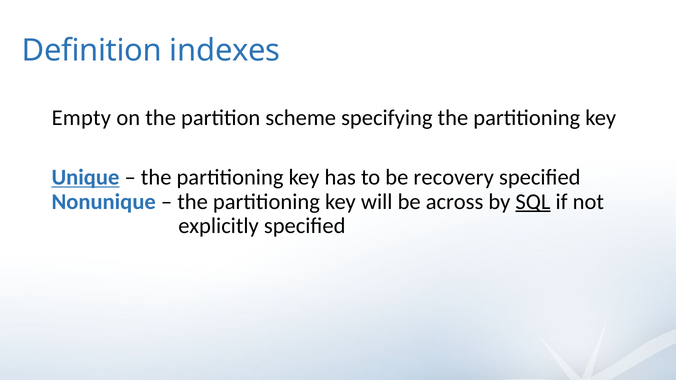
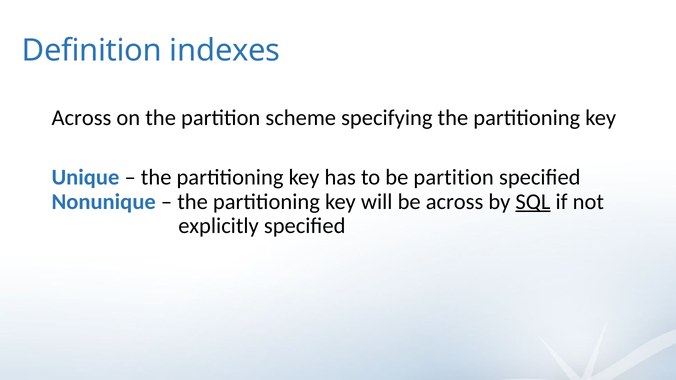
Empty at (81, 118): Empty -> Across
Unique underline: present -> none
be recovery: recovery -> partition
